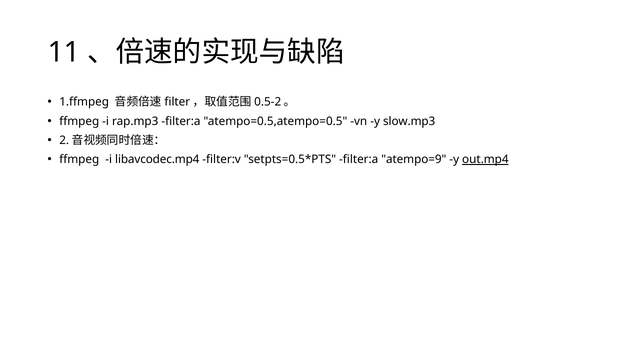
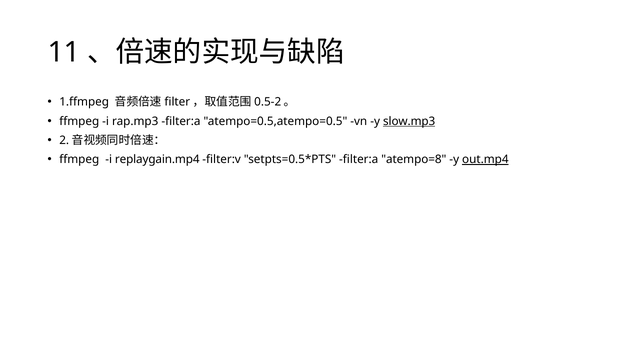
slow.mp3 underline: none -> present
libavcodec.mp4: libavcodec.mp4 -> replaygain.mp4
atempo=9: atempo=9 -> atempo=8
